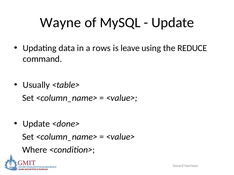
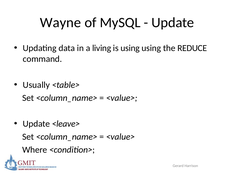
rows: rows -> living
is leave: leave -> using
<done>: <done> -> <leave>
